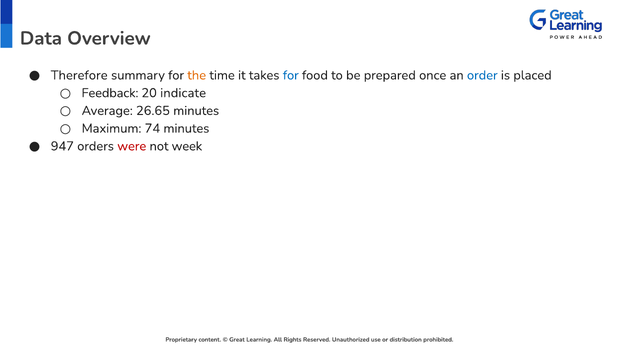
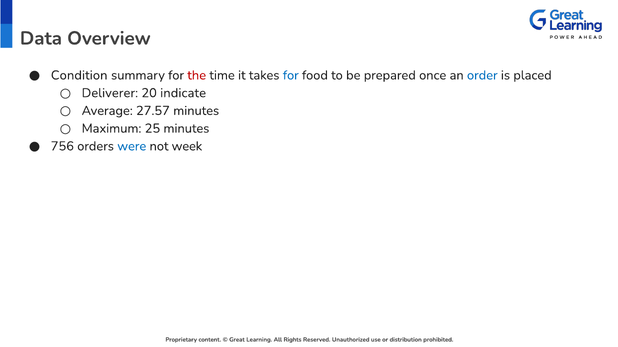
Therefore: Therefore -> Condition
the colour: orange -> red
Feedback: Feedback -> Deliverer
26.65: 26.65 -> 27.57
74: 74 -> 25
947: 947 -> 756
were colour: red -> blue
